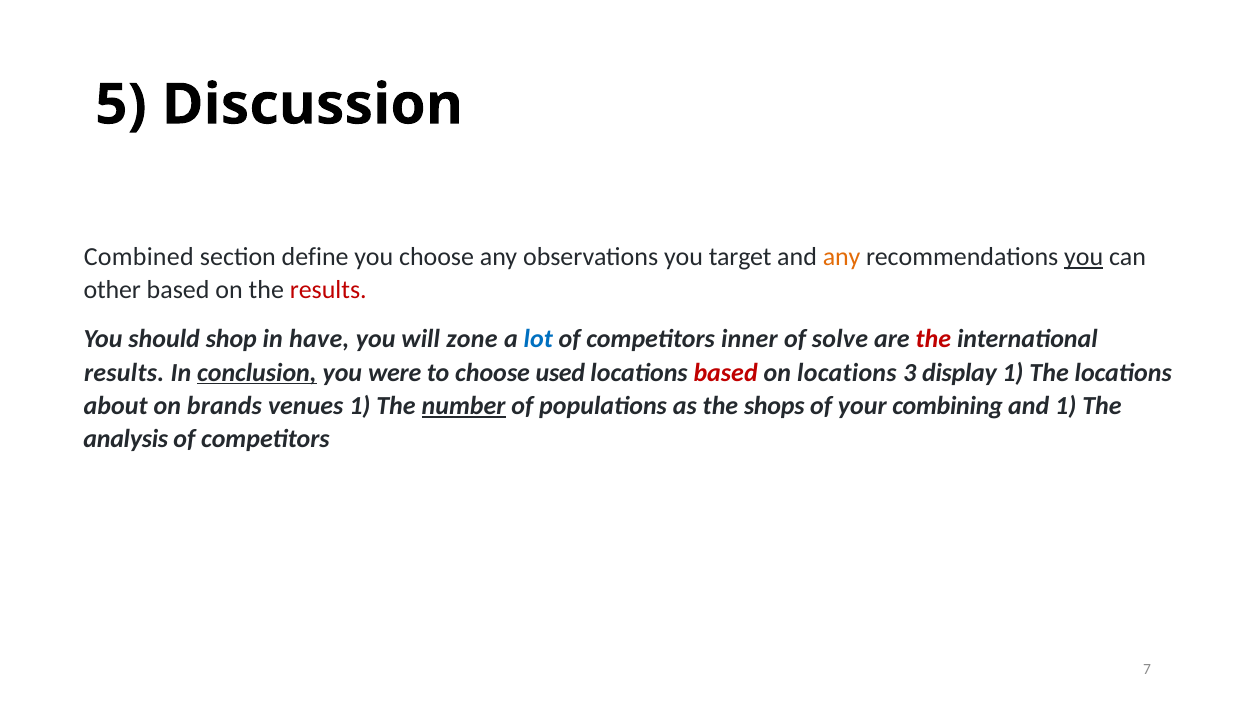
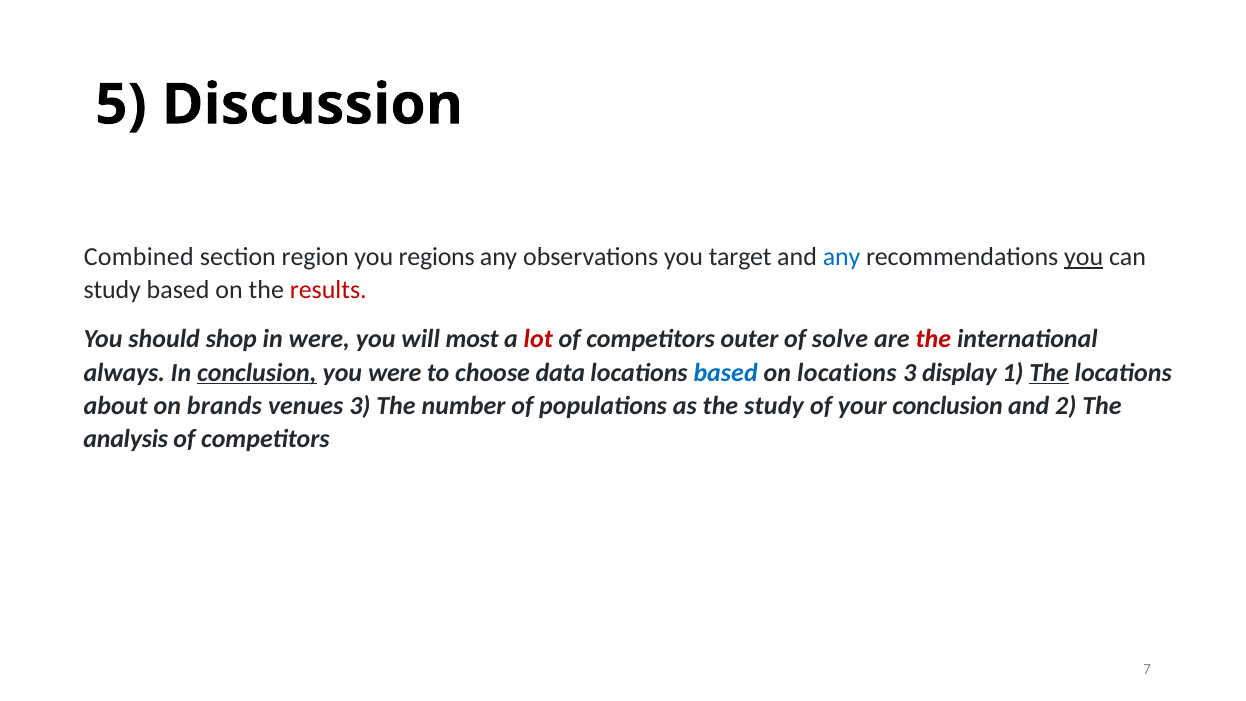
define: define -> region
you choose: choose -> regions
any at (842, 257) colour: orange -> blue
other at (112, 290): other -> study
in have: have -> were
zone: zone -> most
lot colour: blue -> red
inner: inner -> outer
results at (124, 372): results -> always
used: used -> data
based at (726, 372) colour: red -> blue
The at (1049, 372) underline: none -> present
venues 1: 1 -> 3
number underline: present -> none
the shops: shops -> study
your combining: combining -> conclusion
and 1: 1 -> 2
